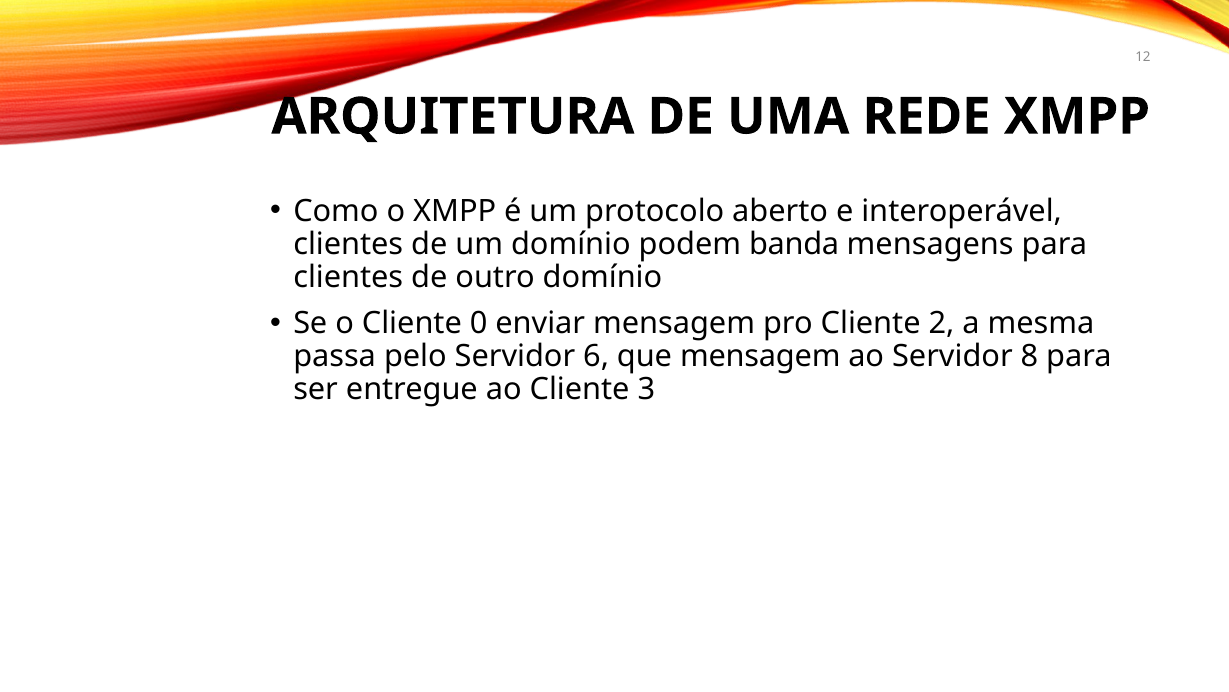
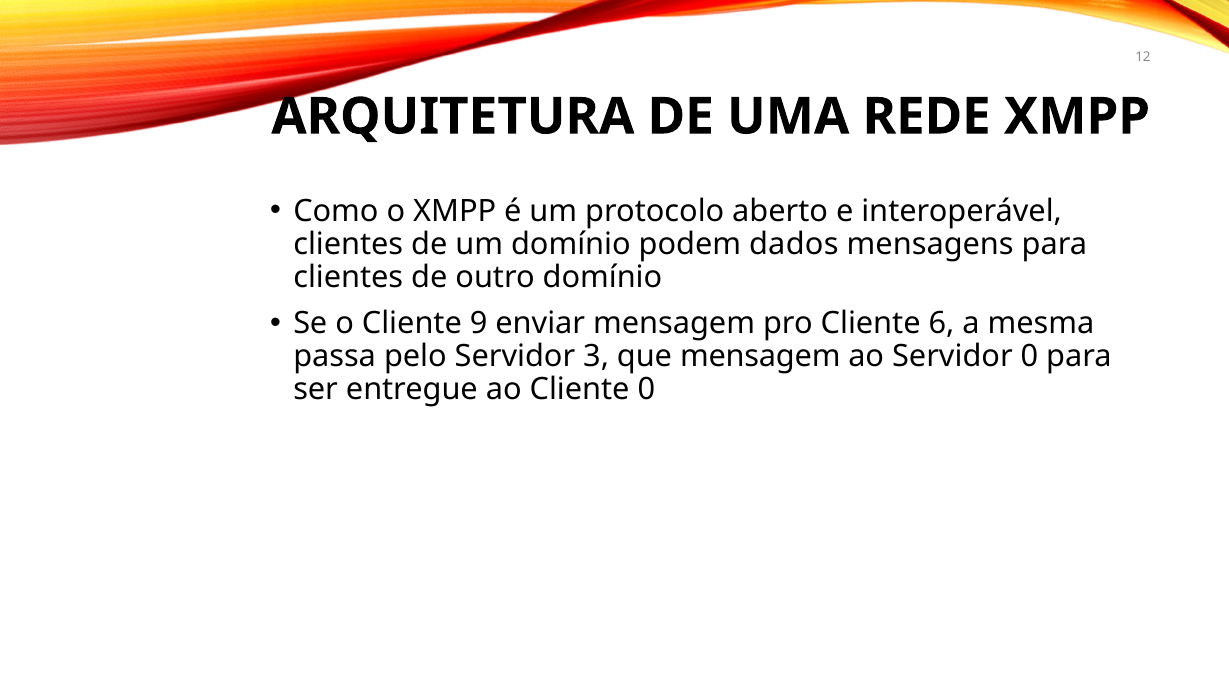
banda: banda -> dados
0: 0 -> 9
2: 2 -> 6
6: 6 -> 3
Servidor 8: 8 -> 0
Cliente 3: 3 -> 0
